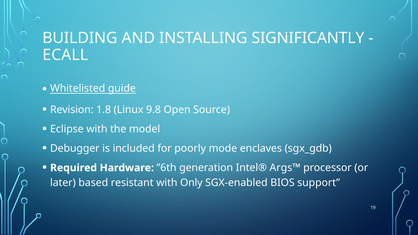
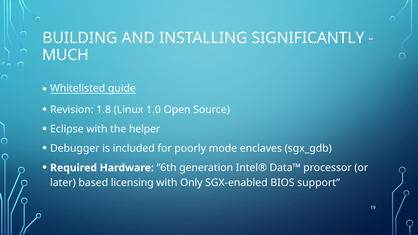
ECALL: ECALL -> MUCH
9.8: 9.8 -> 1.0
model: model -> helper
Args™: Args™ -> Data™
resistant: resistant -> licensing
